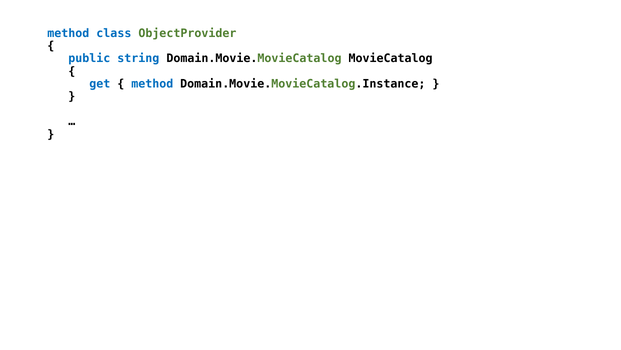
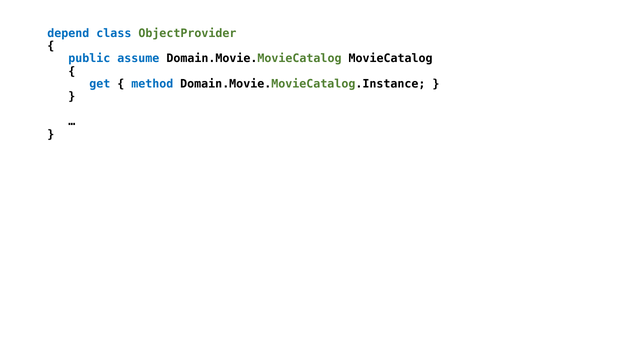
method at (68, 33): method -> depend
string: string -> assume
